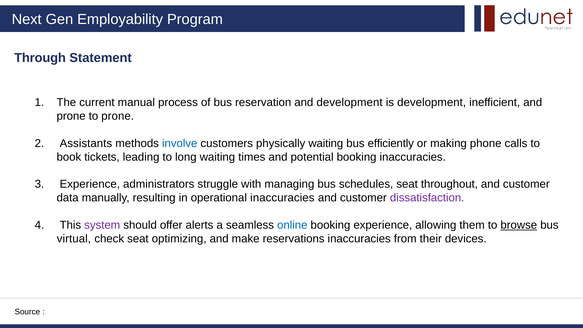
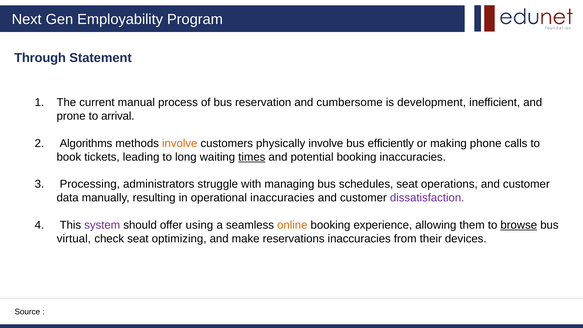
and development: development -> cumbersome
to prone: prone -> arrival
Assistants: Assistants -> Algorithms
involve at (180, 143) colour: blue -> orange
physically waiting: waiting -> involve
times underline: none -> present
Experience at (90, 184): Experience -> Processing
throughout: throughout -> operations
alerts: alerts -> using
online colour: blue -> orange
